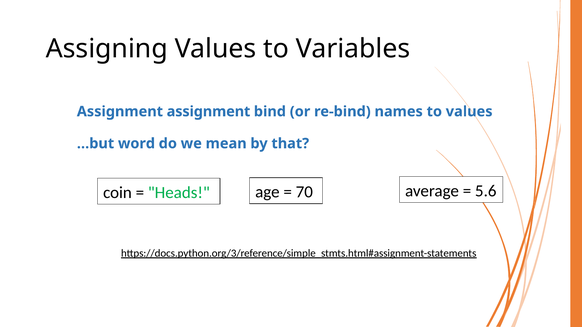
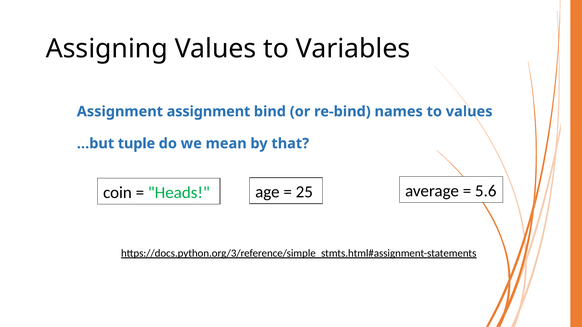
word: word -> tuple
70: 70 -> 25
